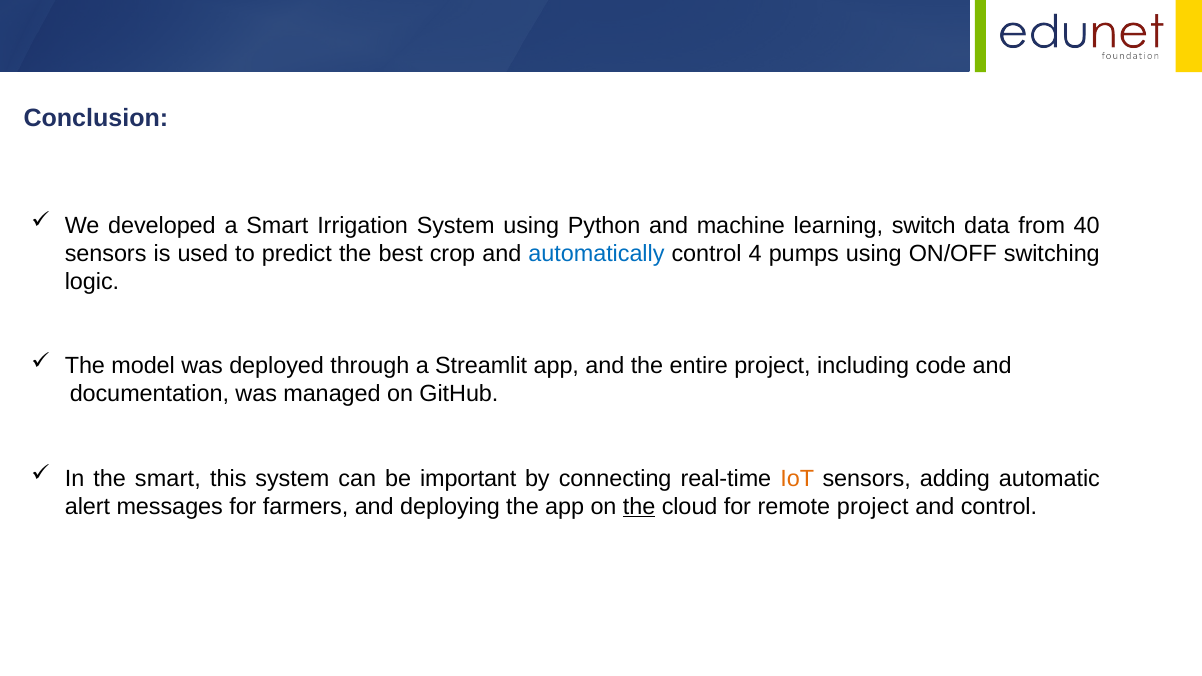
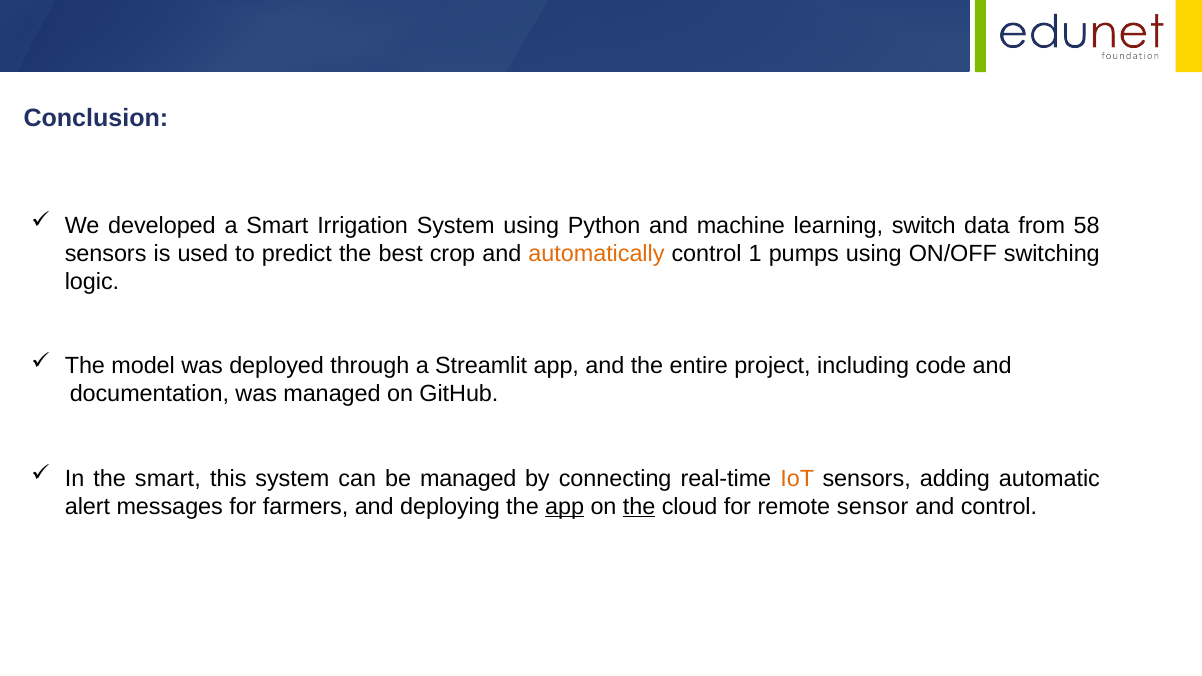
40: 40 -> 58
automatically colour: blue -> orange
4: 4 -> 1
be important: important -> managed
app at (565, 506) underline: none -> present
remote project: project -> sensor
